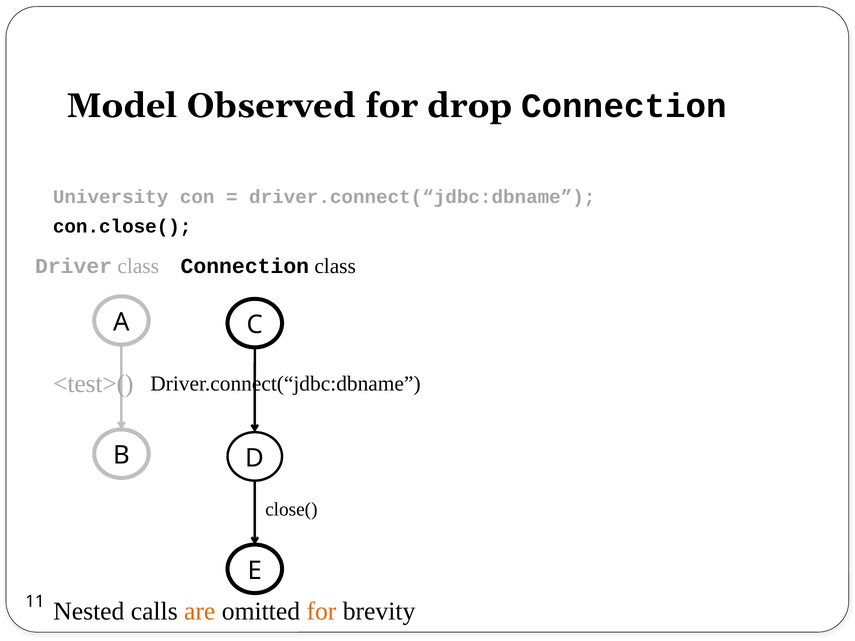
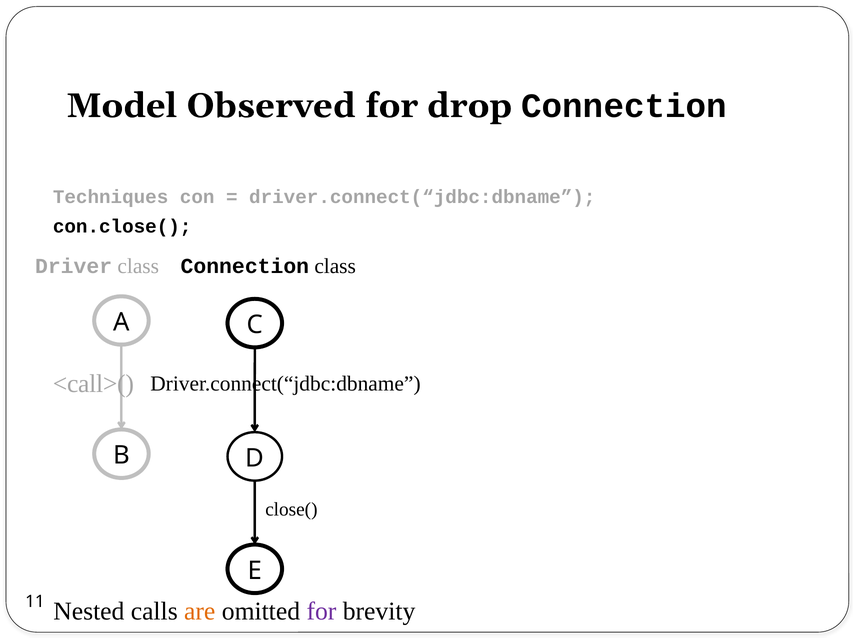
University: University -> Techniques
<test>(: <test>( -> <call>(
for at (321, 612) colour: orange -> purple
